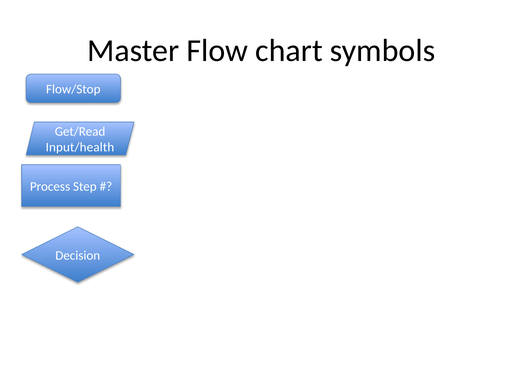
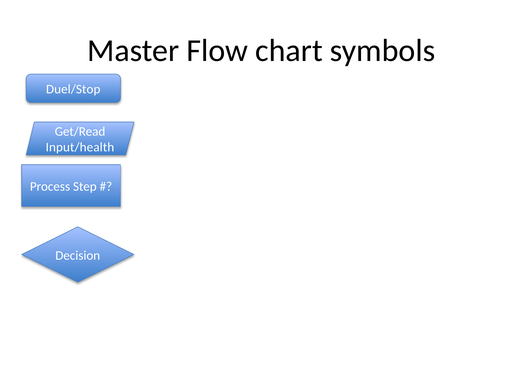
Flow/Stop: Flow/Stop -> Duel/Stop
